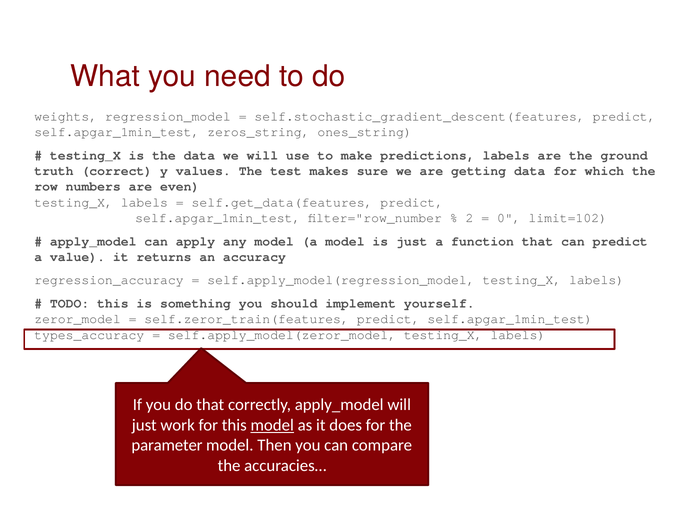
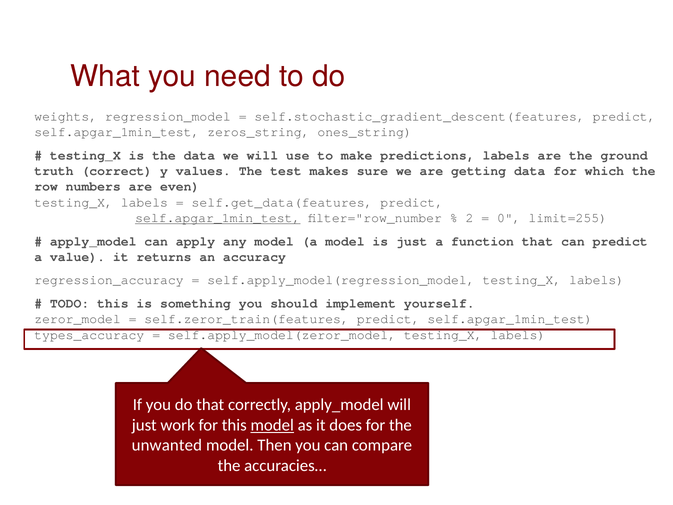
self.apgar_1min_test at (218, 218) underline: none -> present
limit=102: limit=102 -> limit=255
parameter: parameter -> unwanted
